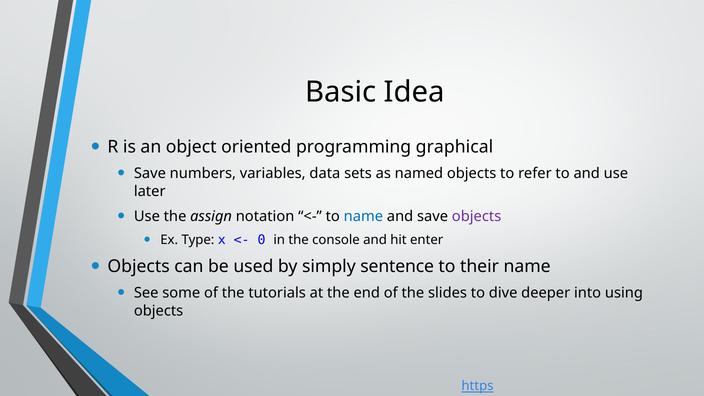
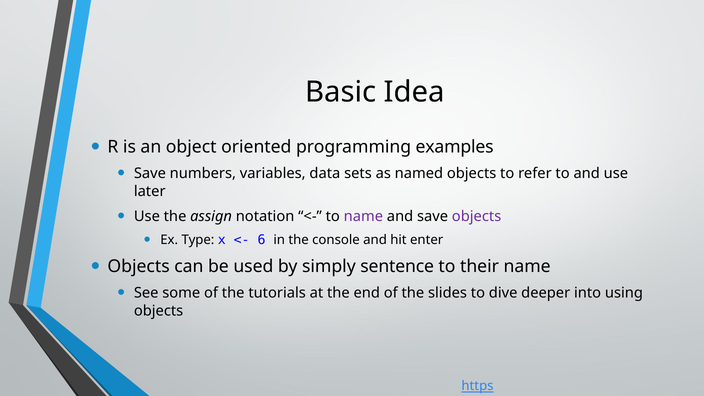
graphical: graphical -> examples
name at (363, 216) colour: blue -> purple
0: 0 -> 6
